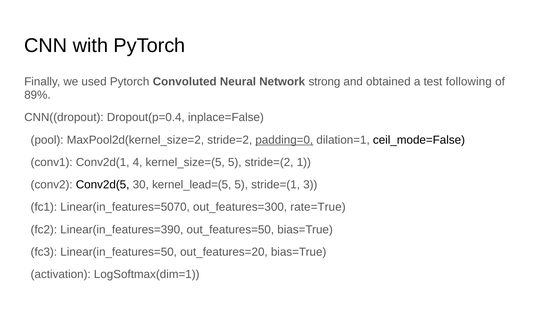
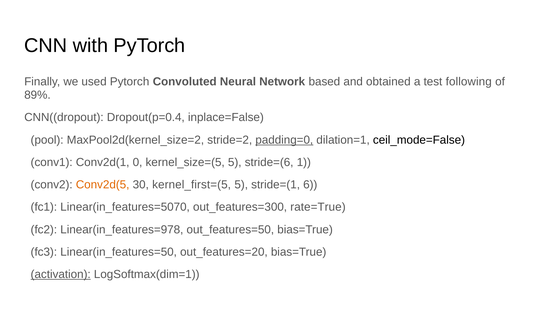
strong: strong -> based
4: 4 -> 0
stride=(2: stride=(2 -> stride=(6
Conv2d(5 colour: black -> orange
kernel_lead=(5: kernel_lead=(5 -> kernel_first=(5
3: 3 -> 6
Linear(in_features=390: Linear(in_features=390 -> Linear(in_features=978
activation underline: none -> present
